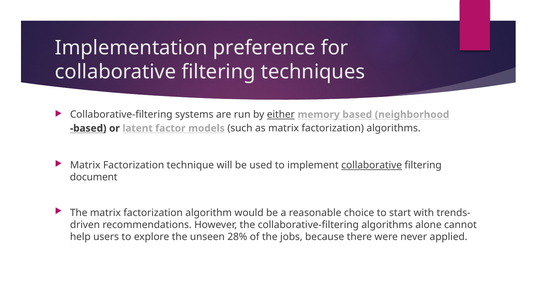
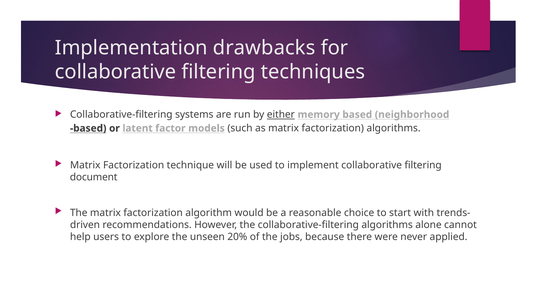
preference: preference -> drawbacks
collaborative at (372, 165) underline: present -> none
28%: 28% -> 20%
